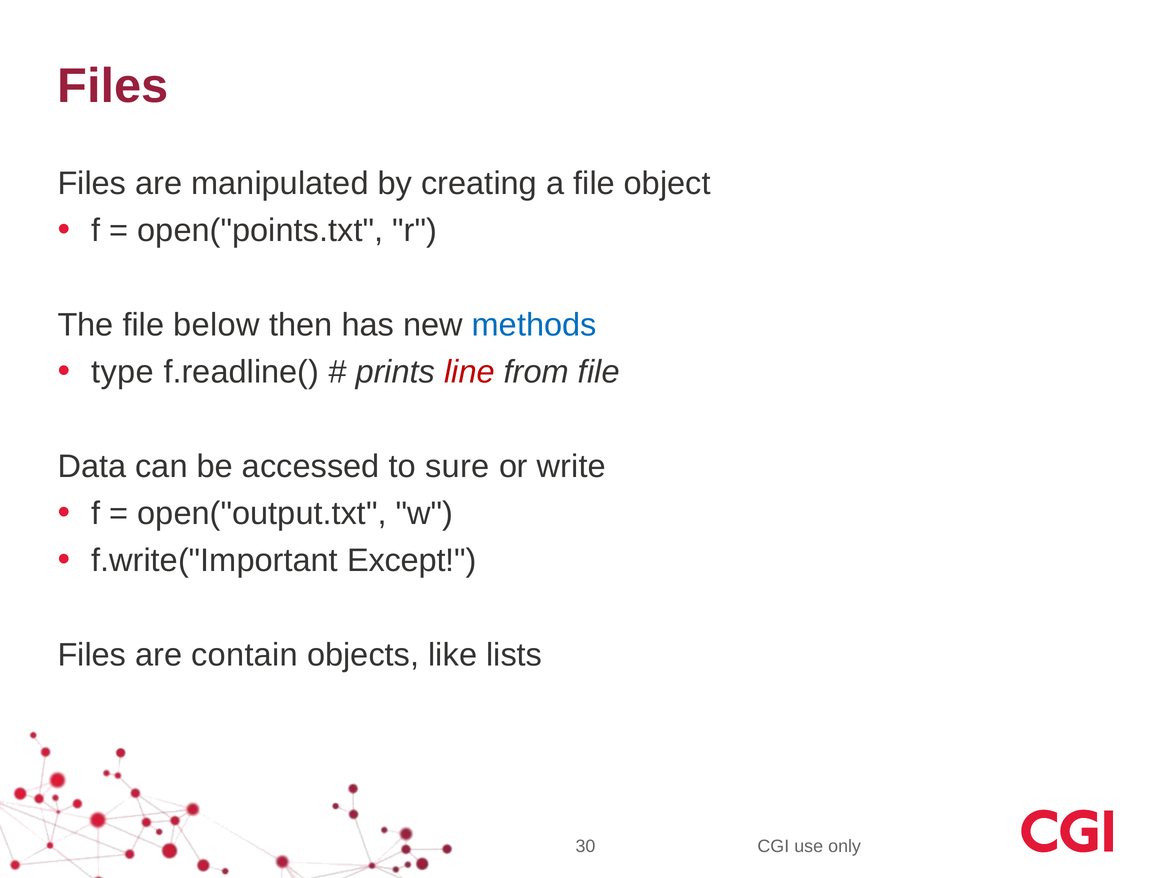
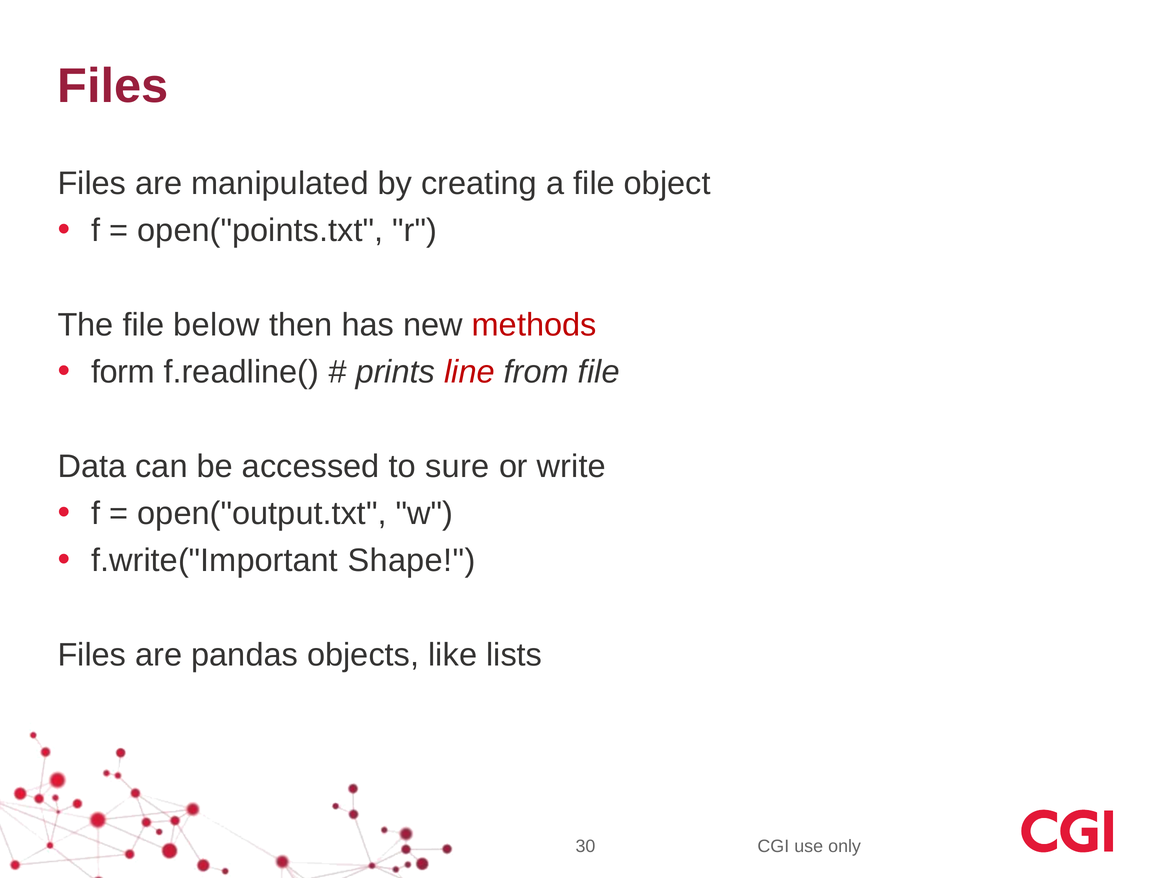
methods colour: blue -> red
type: type -> form
Except: Except -> Shape
contain: contain -> pandas
